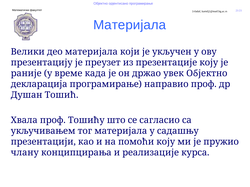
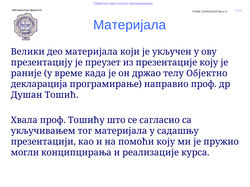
увек: увек -> телу
члану: члану -> могли
